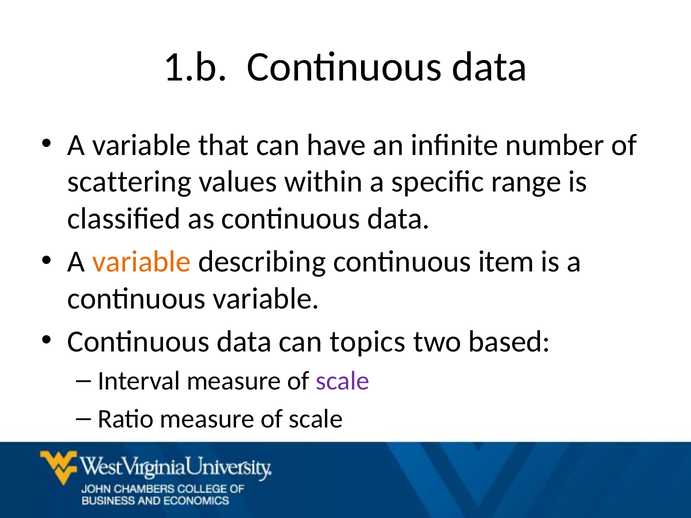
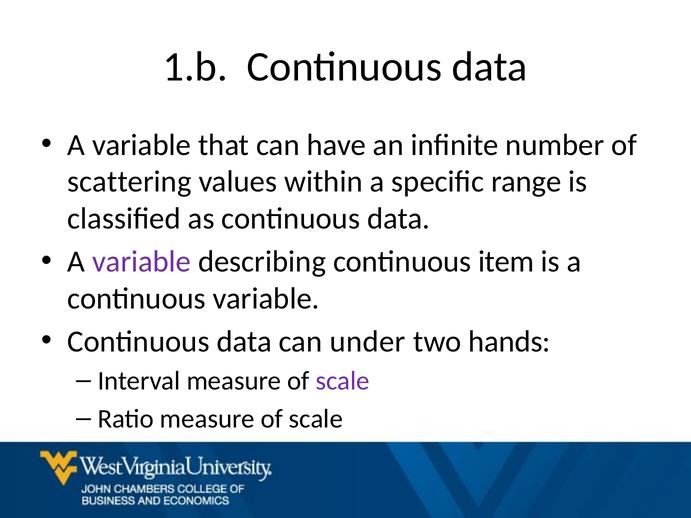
variable at (142, 262) colour: orange -> purple
topics: topics -> under
based: based -> hands
